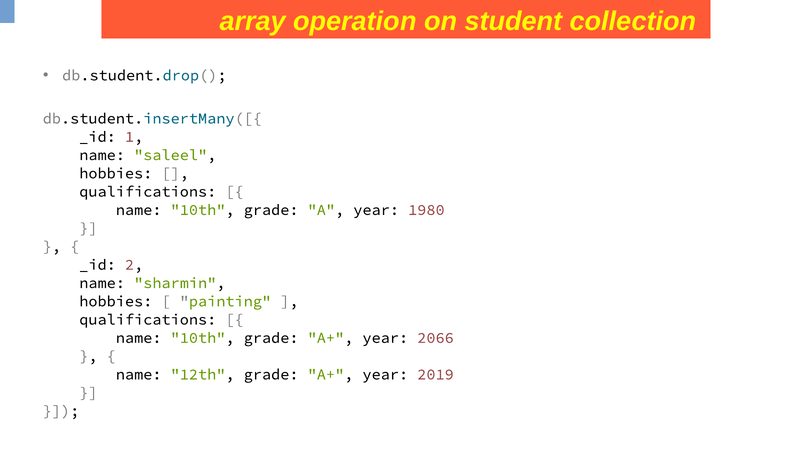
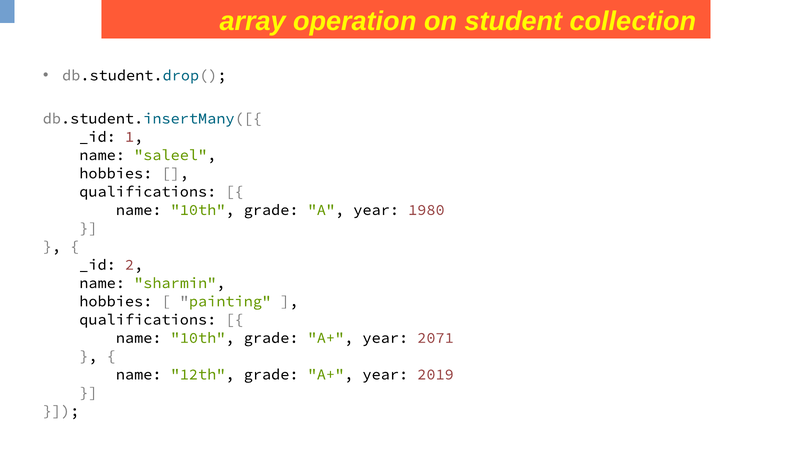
2066: 2066 -> 2071
